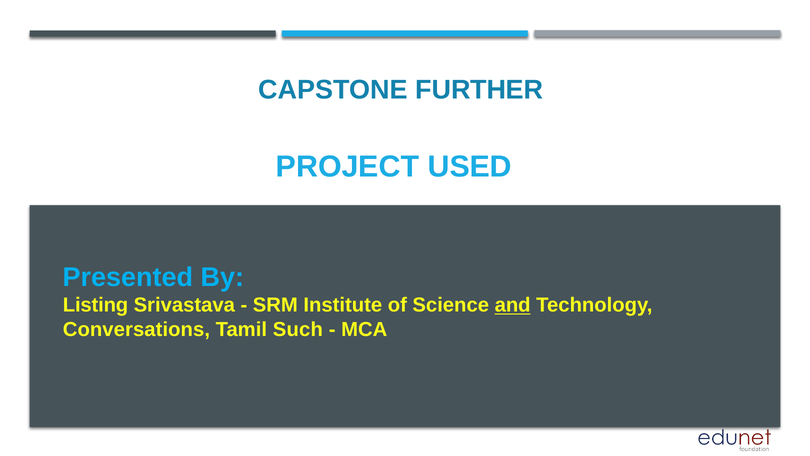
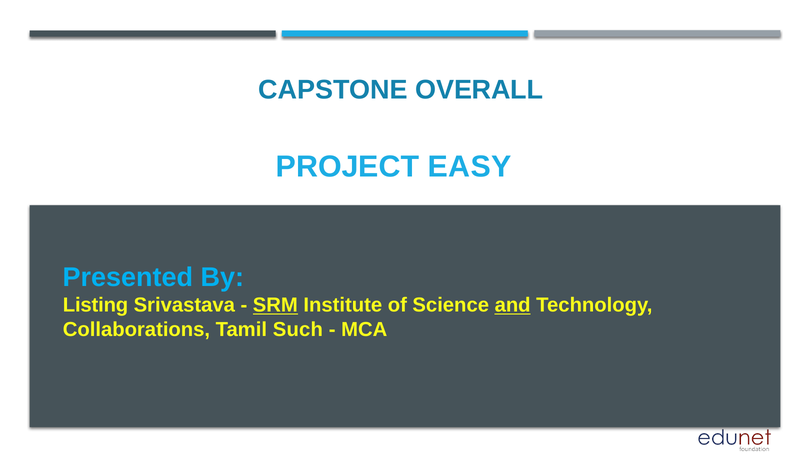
FURTHER: FURTHER -> OVERALL
USED: USED -> EASY
SRM underline: none -> present
Conversations: Conversations -> Collaborations
